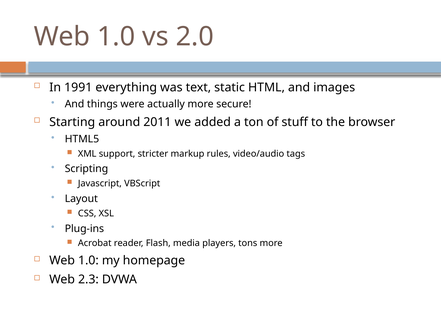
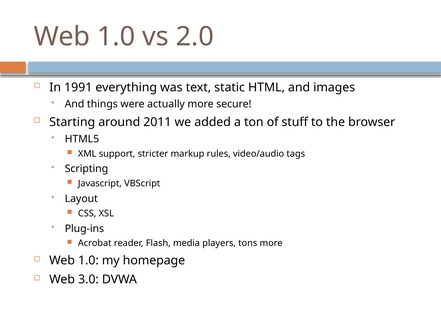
2.3: 2.3 -> 3.0
